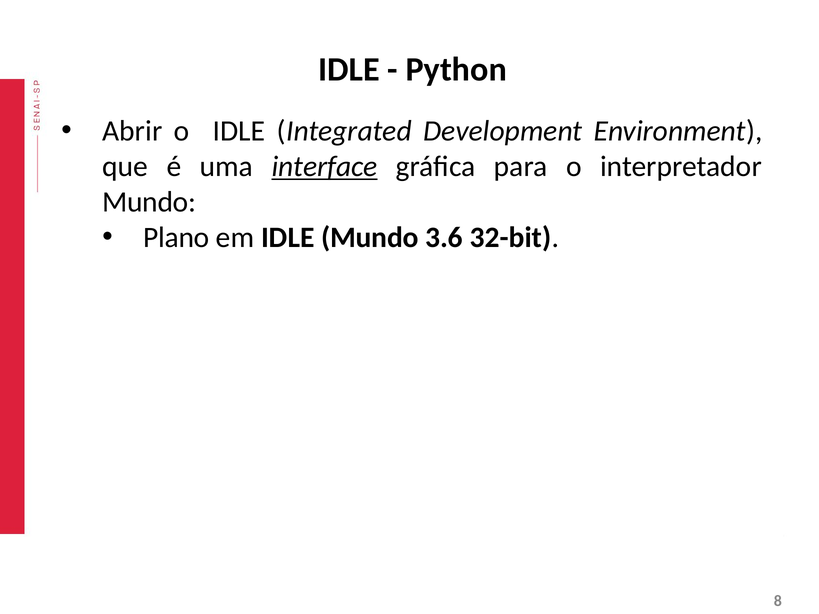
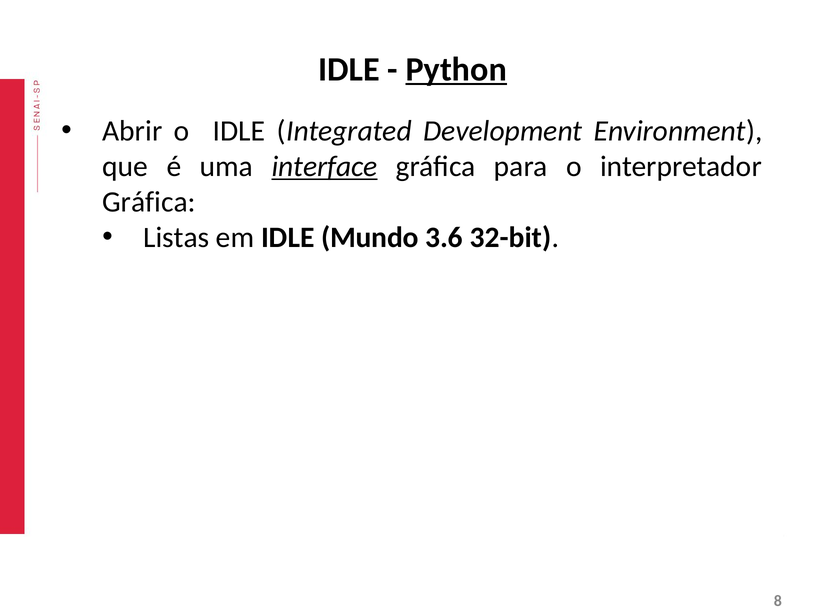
Python underline: none -> present
Mundo at (149, 202): Mundo -> Gráfica
Plano: Plano -> Listas
